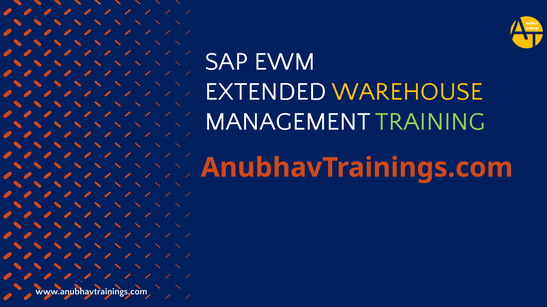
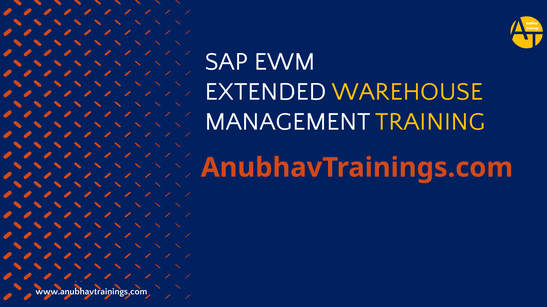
TRAINING colour: light green -> yellow
